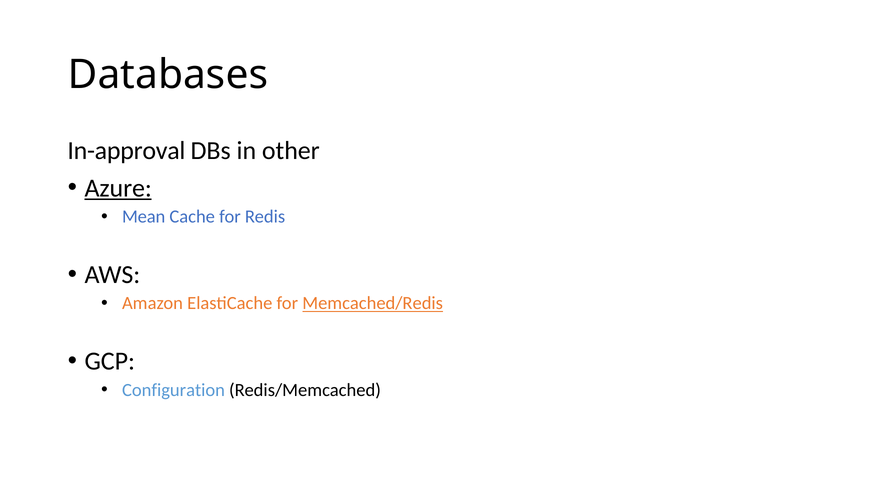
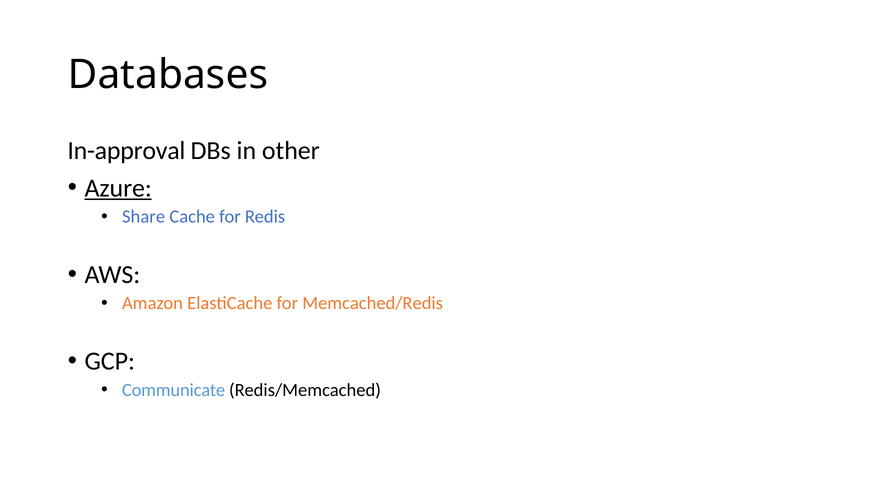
Mean: Mean -> Share
Memcached/Redis underline: present -> none
Configuration: Configuration -> Communicate
